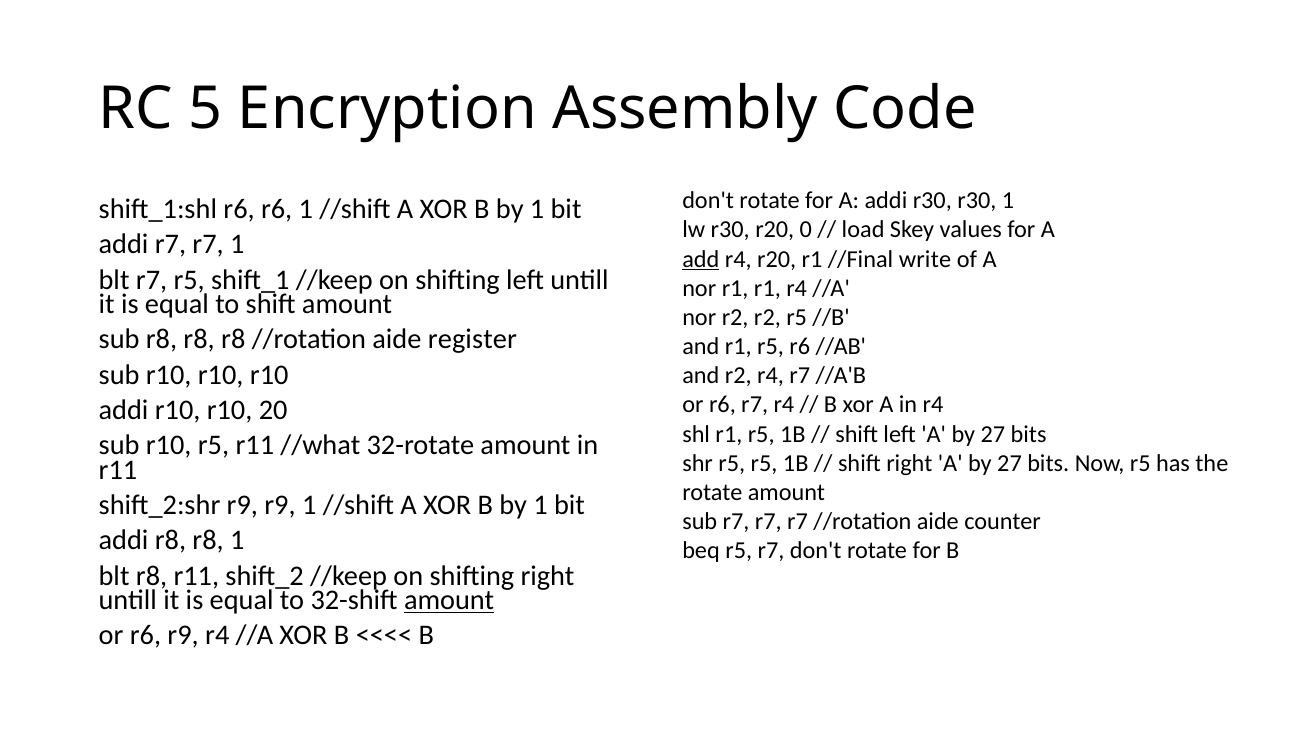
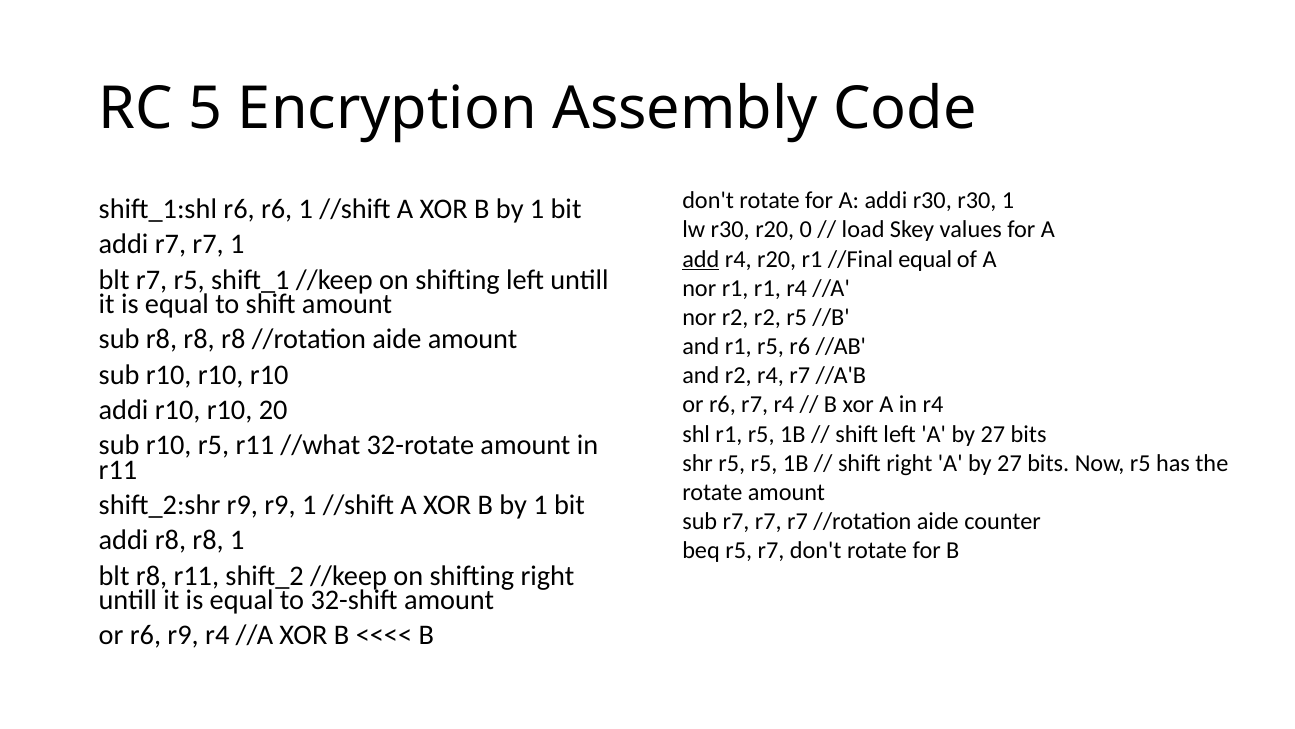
//Final write: write -> equal
aide register: register -> amount
amount at (449, 600) underline: present -> none
